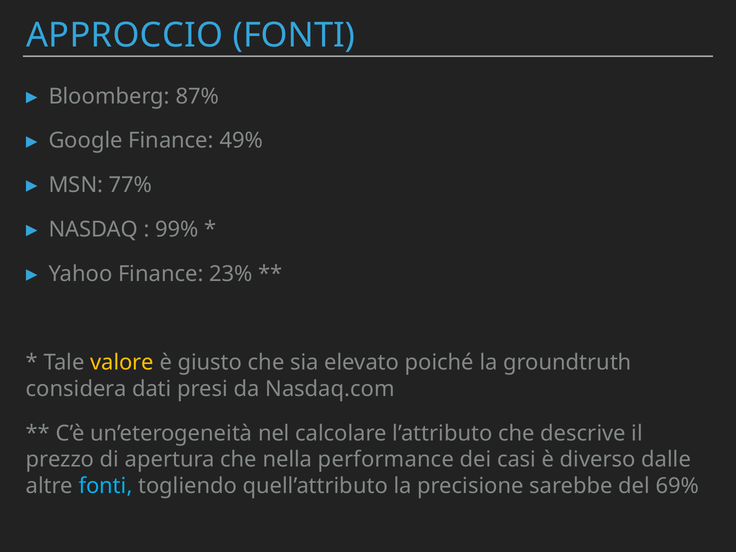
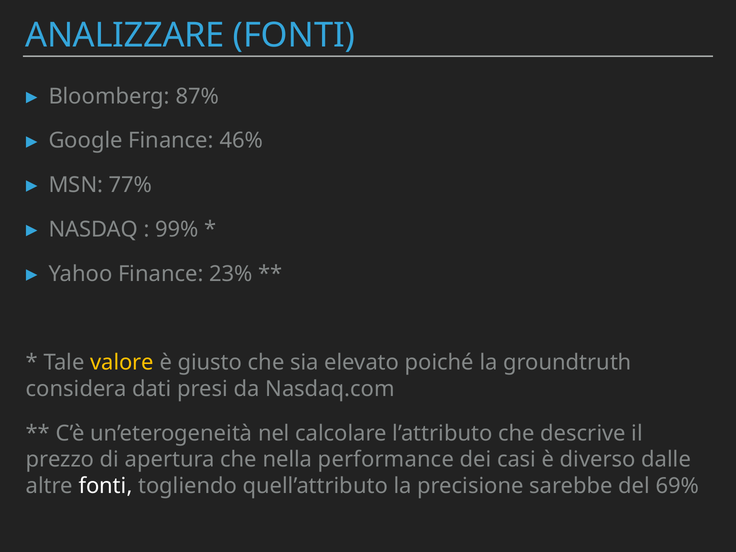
APPROCCIO: APPROCCIO -> ANALIZZARE
49%: 49% -> 46%
fonti at (106, 486) colour: light blue -> white
